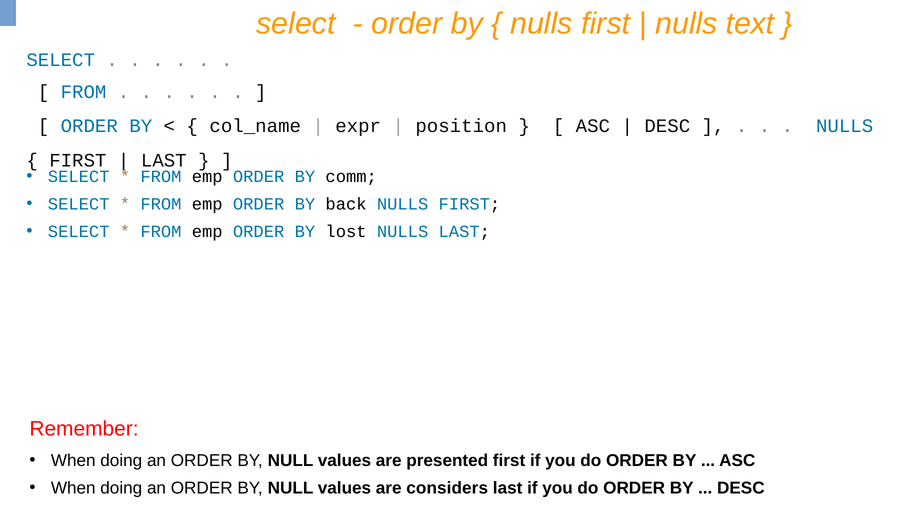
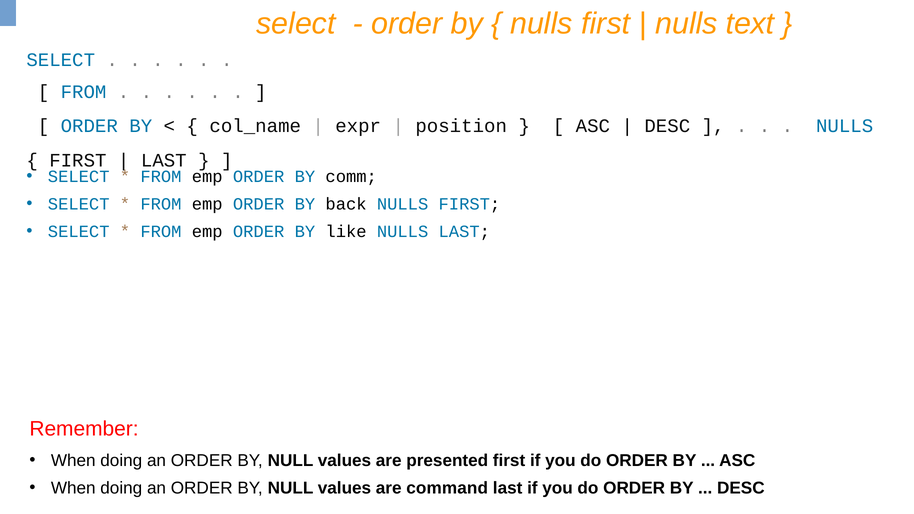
lost: lost -> like
considers: considers -> command
